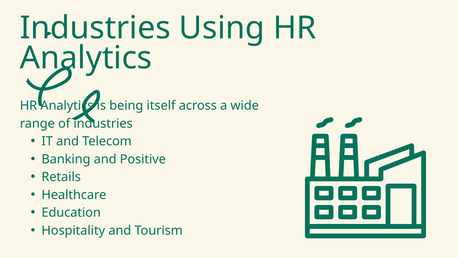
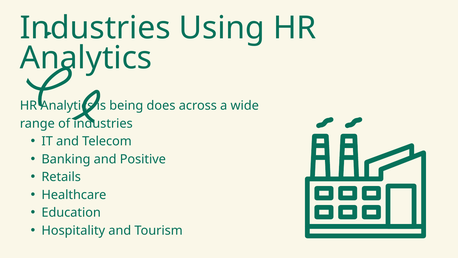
itself: itself -> does
